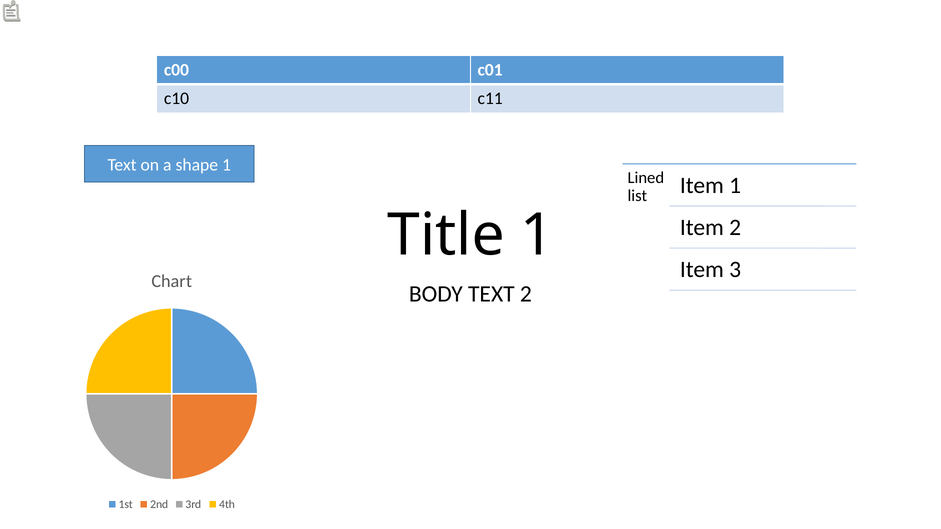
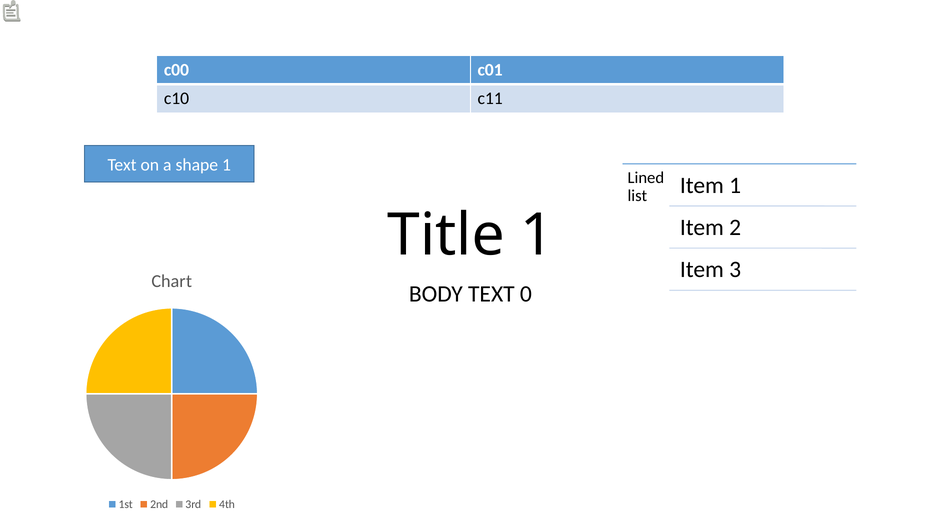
TEXT 2: 2 -> 0
